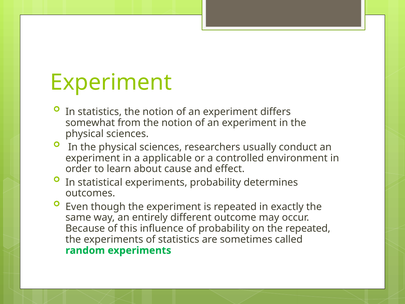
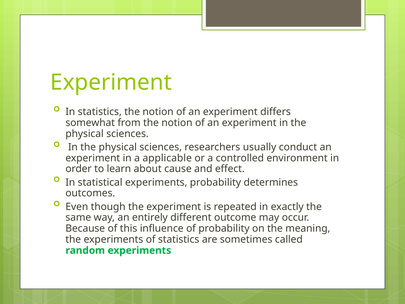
the repeated: repeated -> meaning
